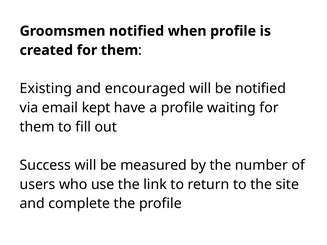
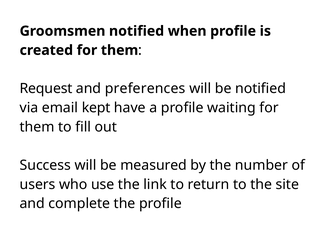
Existing: Existing -> Request
encouraged: encouraged -> preferences
